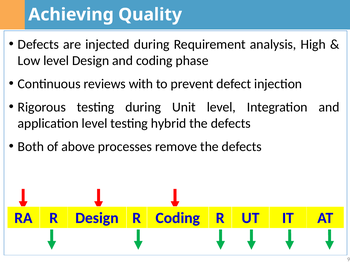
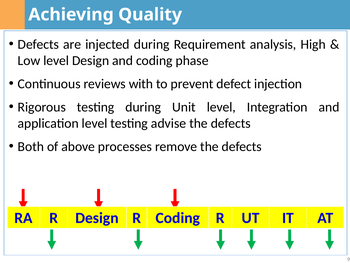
hybrid: hybrid -> advise
